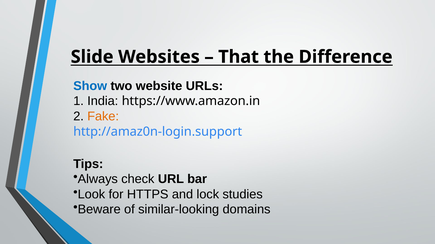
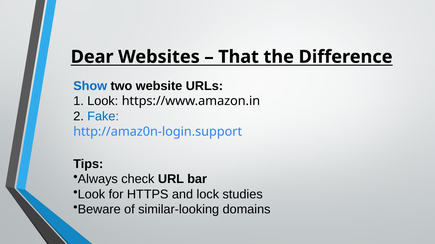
Slide: Slide -> Dear
India at (103, 101): India -> Look
Fake colour: orange -> blue
